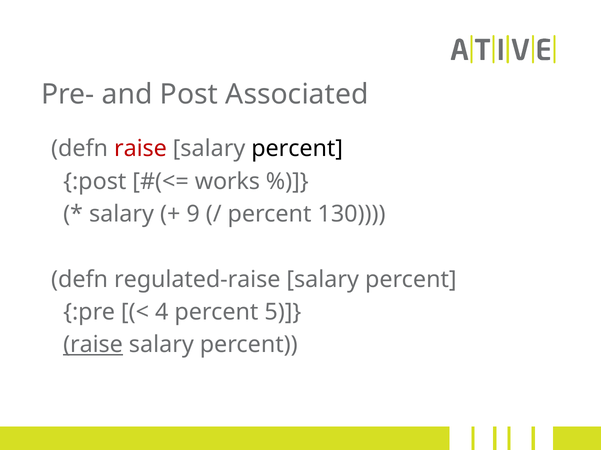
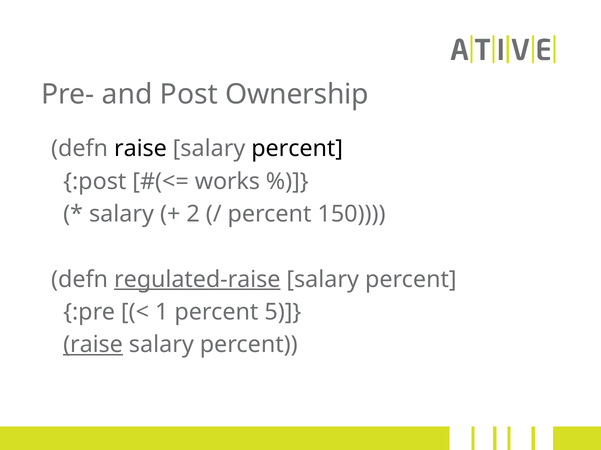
Associated: Associated -> Ownership
raise at (140, 149) colour: red -> black
9: 9 -> 2
130: 130 -> 150
regulated-raise underline: none -> present
4: 4 -> 1
